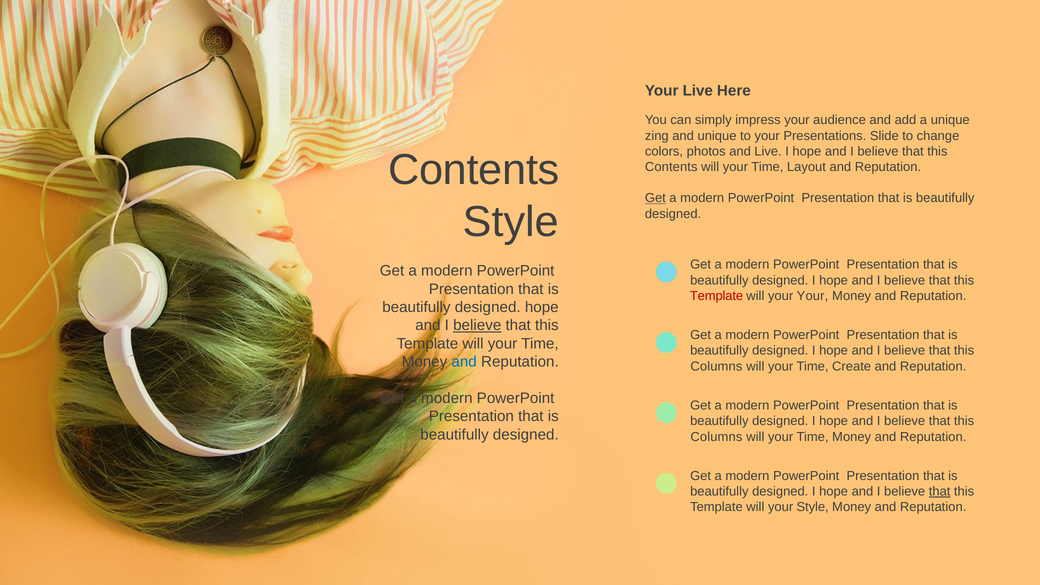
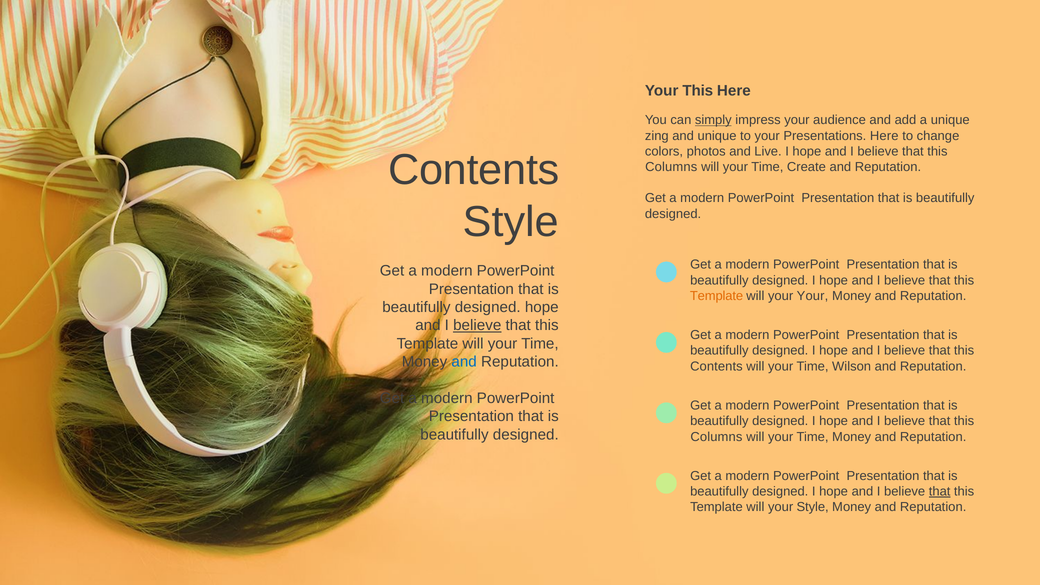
Your Live: Live -> This
simply underline: none -> present
Presentations Slide: Slide -> Here
Contents at (671, 167): Contents -> Columns
Layout: Layout -> Create
Get at (655, 198) underline: present -> none
Template at (717, 296) colour: red -> orange
Columns at (716, 366): Columns -> Contents
Create: Create -> Wilson
